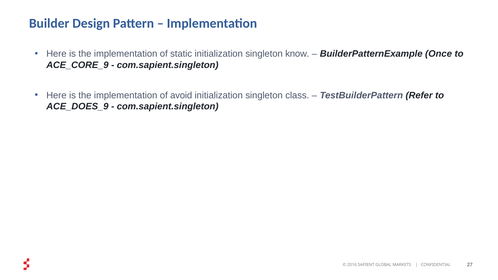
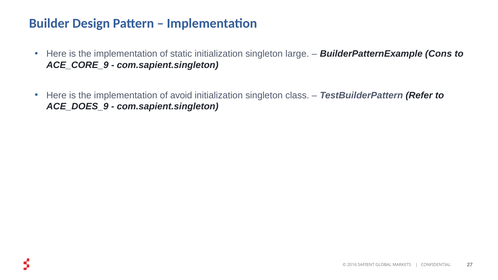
know: know -> large
Once: Once -> Cons
